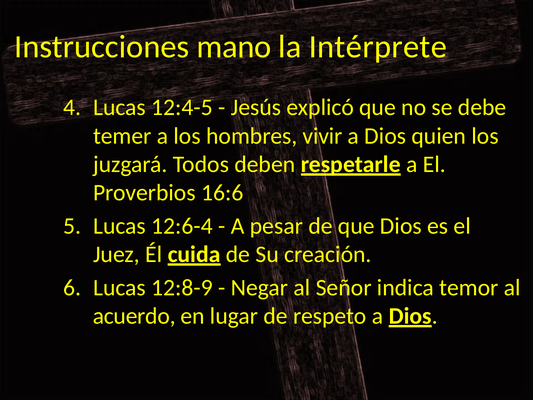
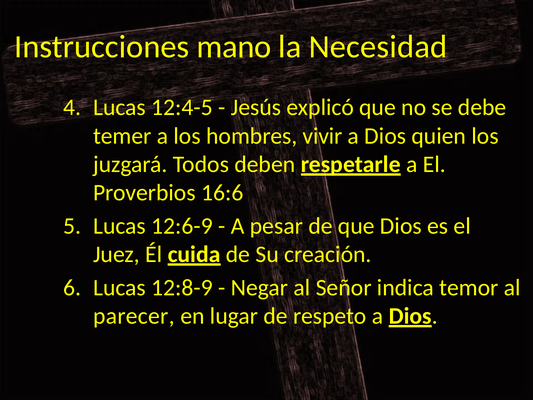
Intérprete: Intérprete -> Necesidad
12:6-4: 12:6-4 -> 12:6-9
acuerdo: acuerdo -> parecer
